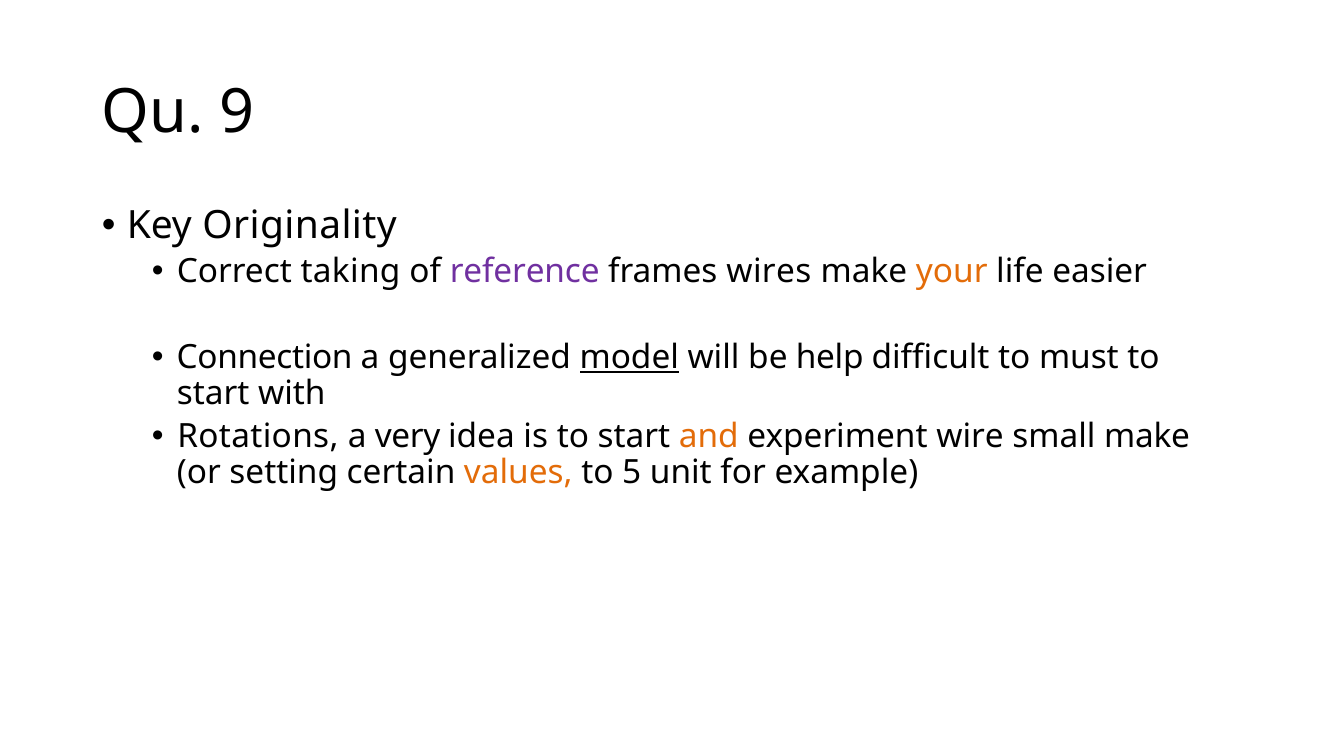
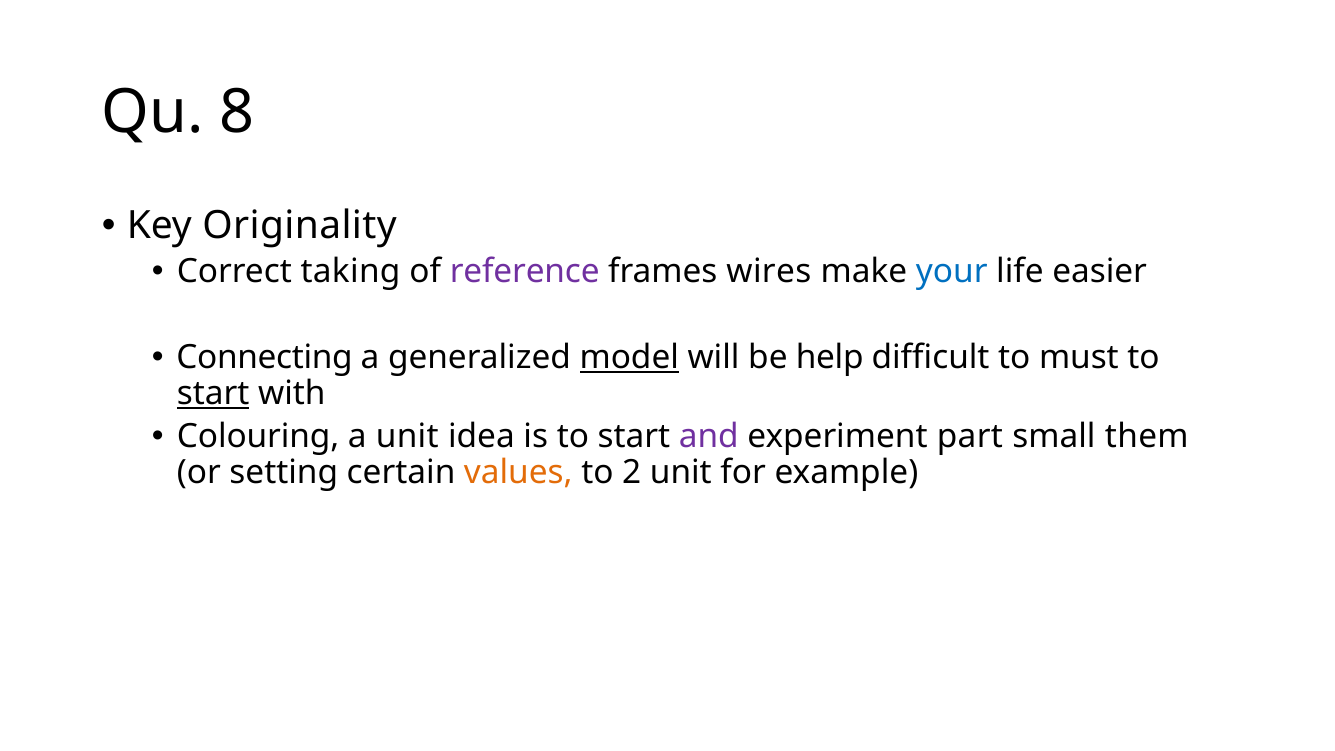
9: 9 -> 8
your colour: orange -> blue
Connection: Connection -> Connecting
start at (213, 394) underline: none -> present
Rotations: Rotations -> Colouring
a very: very -> unit
and colour: orange -> purple
wire: wire -> part
small make: make -> them
5: 5 -> 2
